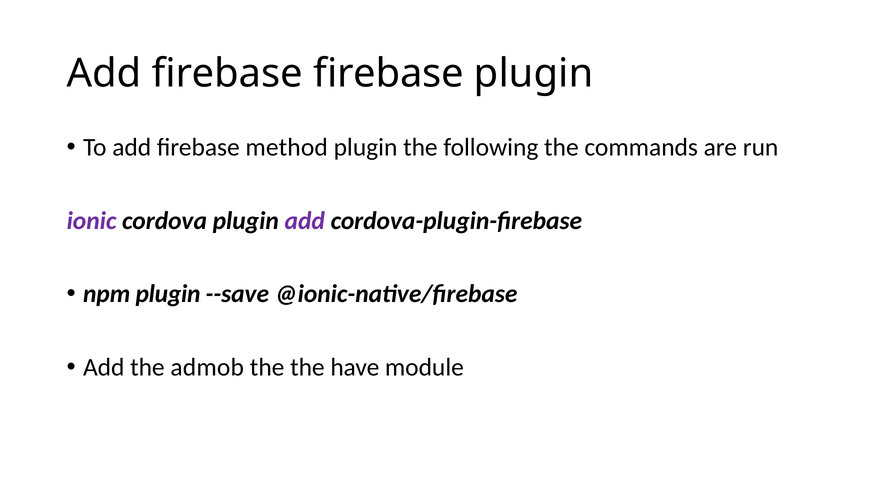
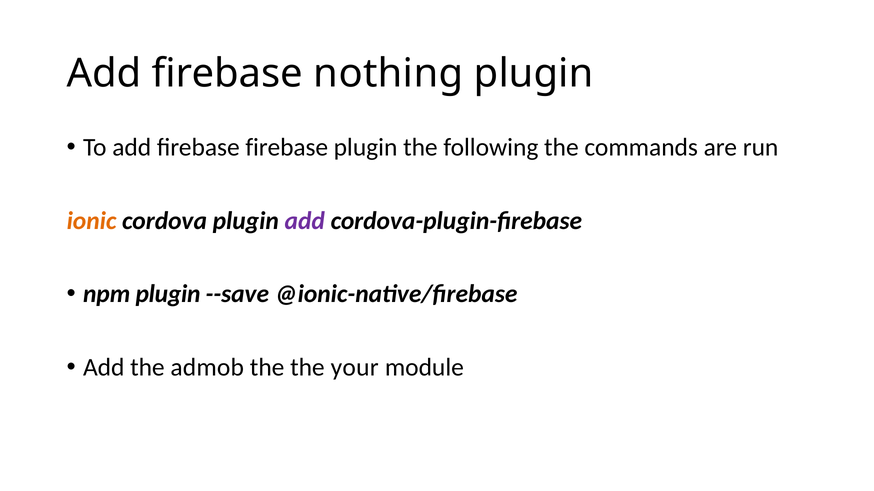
firebase firebase: firebase -> nothing
firebase method: method -> firebase
ionic colour: purple -> orange
have: have -> your
